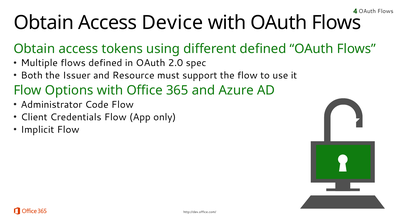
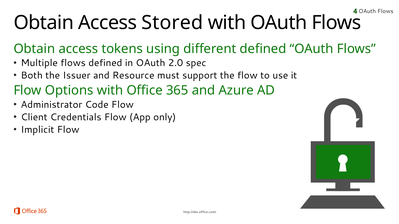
Device: Device -> Stored
